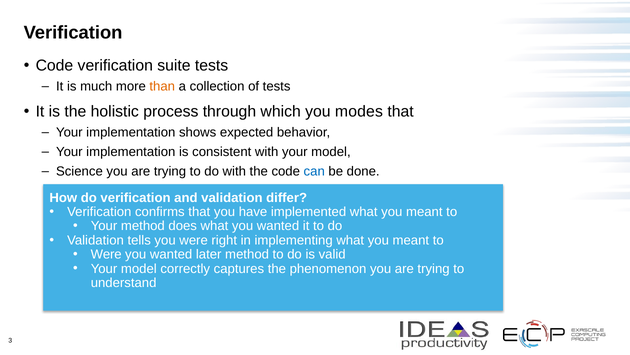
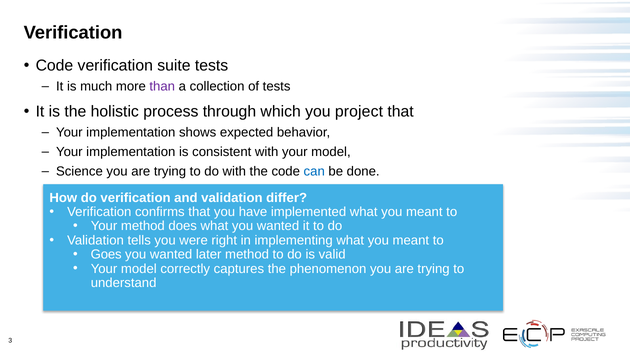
than colour: orange -> purple
modes: modes -> project
Were at (106, 254): Were -> Goes
